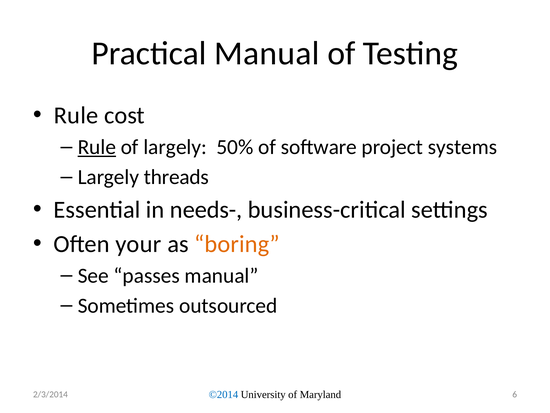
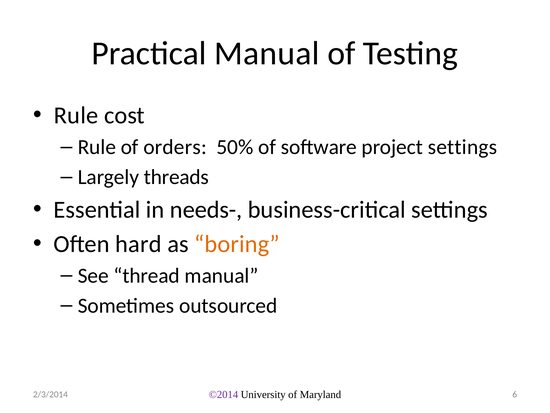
Rule at (97, 147) underline: present -> none
of largely: largely -> orders
project systems: systems -> settings
your: your -> hard
passes: passes -> thread
©2014 colour: blue -> purple
